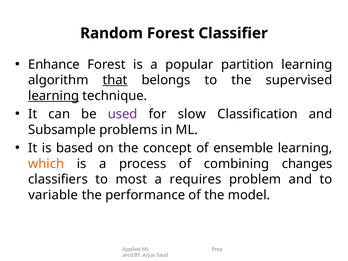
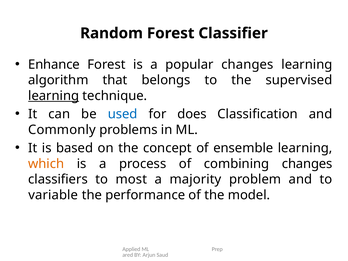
popular partition: partition -> changes
that underline: present -> none
used colour: purple -> blue
slow: slow -> does
Subsample: Subsample -> Commonly
requires: requires -> majority
